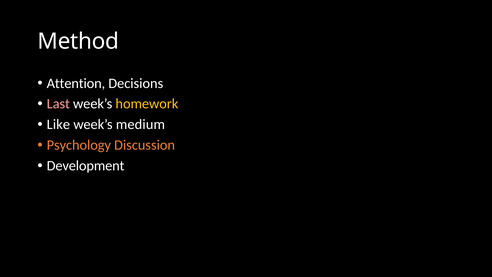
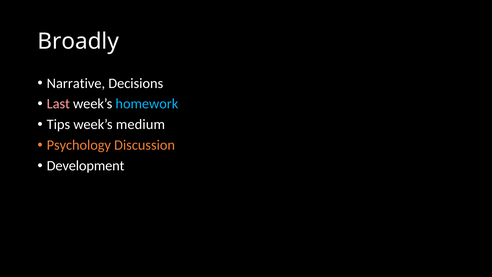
Method: Method -> Broadly
Attention: Attention -> Narrative
homework colour: yellow -> light blue
Like: Like -> Tips
